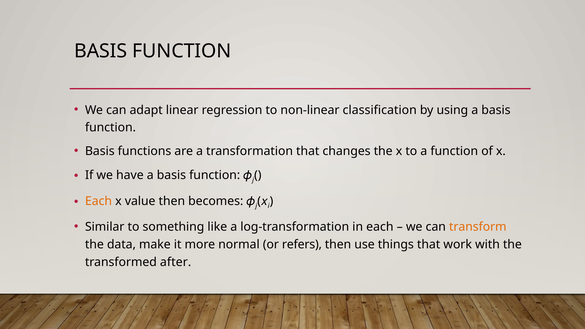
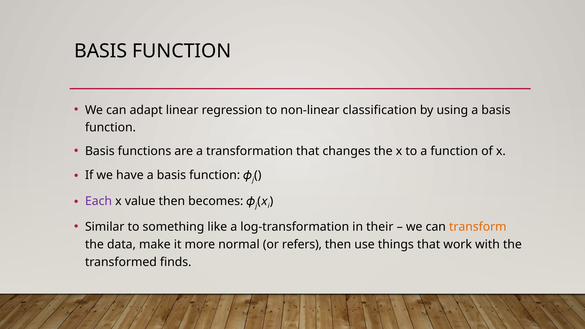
Each at (98, 201) colour: orange -> purple
in each: each -> their
after: after -> finds
